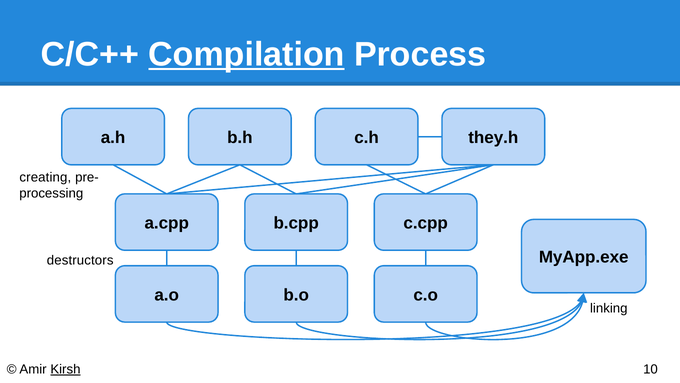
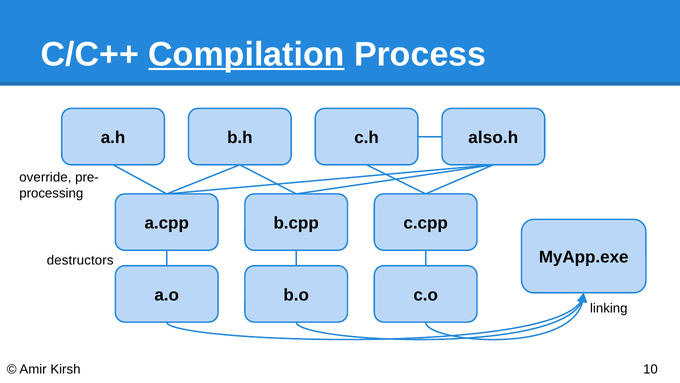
they.h: they.h -> also.h
creating: creating -> override
Kirsh underline: present -> none
